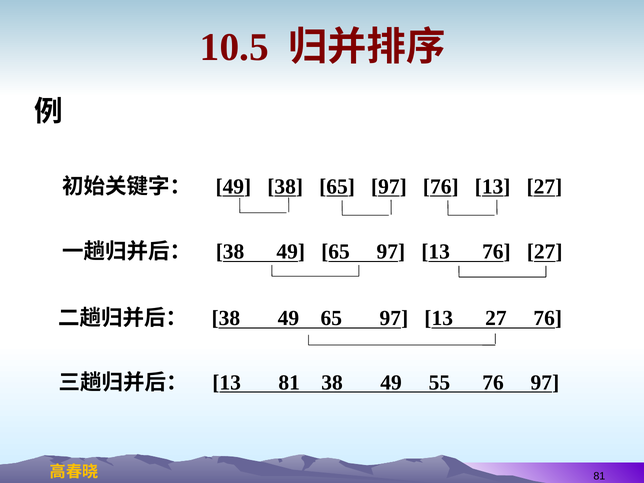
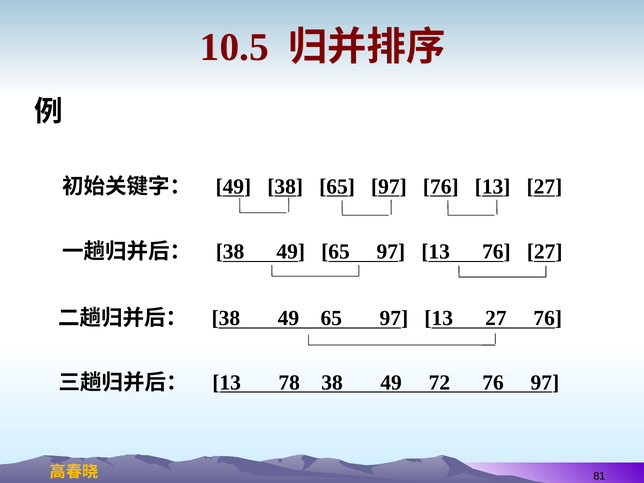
13 81: 81 -> 78
55: 55 -> 72
